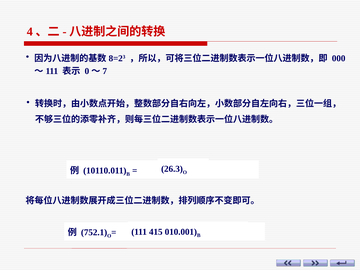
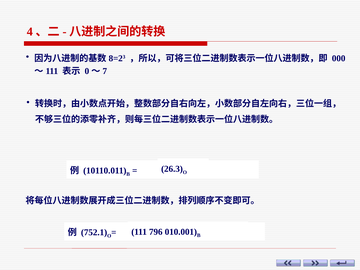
415: 415 -> 796
